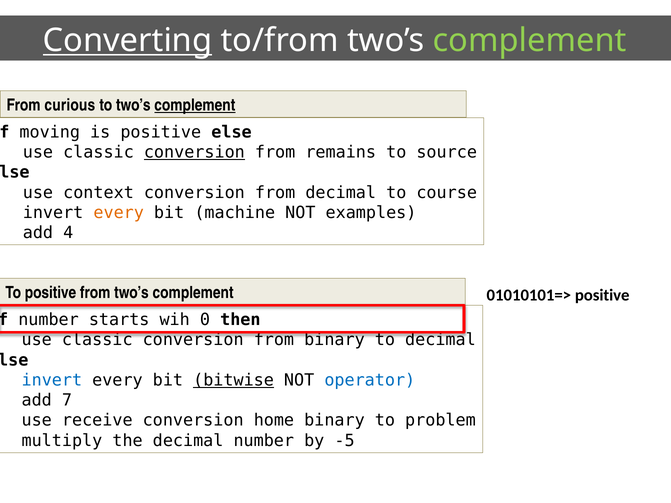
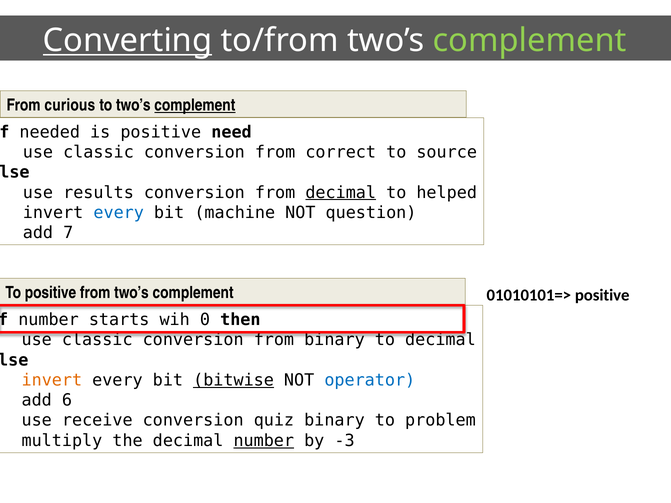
moving: moving -> needed
positive else: else -> need
conversion at (194, 152) underline: present -> none
remains: remains -> correct
context: context -> results
decimal at (341, 193) underline: none -> present
course: course -> helped
every at (119, 213) colour: orange -> blue
examples: examples -> question
4: 4 -> 7
invert at (52, 380) colour: blue -> orange
7: 7 -> 6
home: home -> quiz
number at (264, 441) underline: none -> present
-5: -5 -> -3
